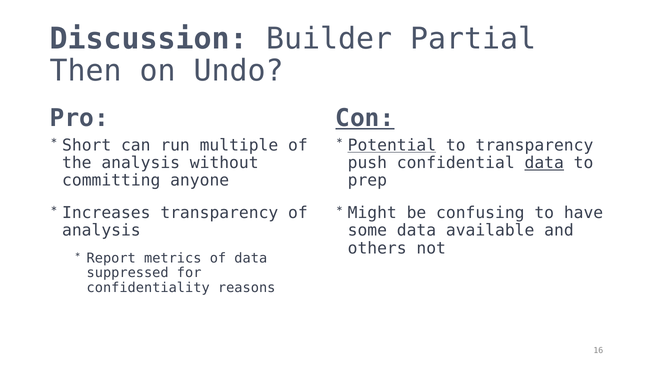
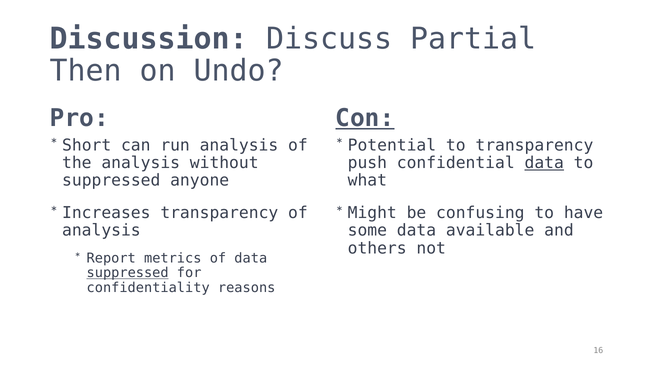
Builder: Builder -> Discuss
run multiple: multiple -> analysis
Potential underline: present -> none
committing at (111, 181): committing -> suppressed
prep: prep -> what
suppressed at (128, 273) underline: none -> present
